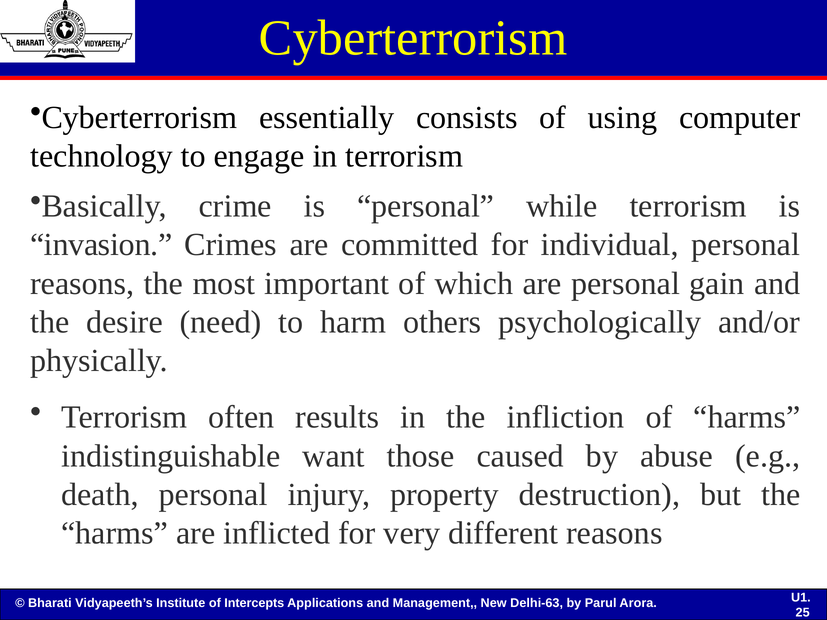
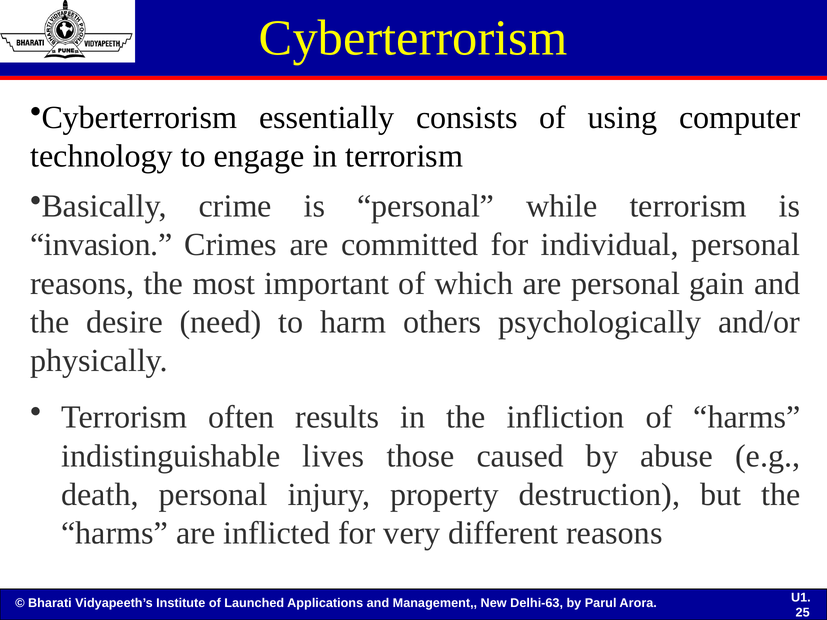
want: want -> lives
Intercepts: Intercepts -> Launched
